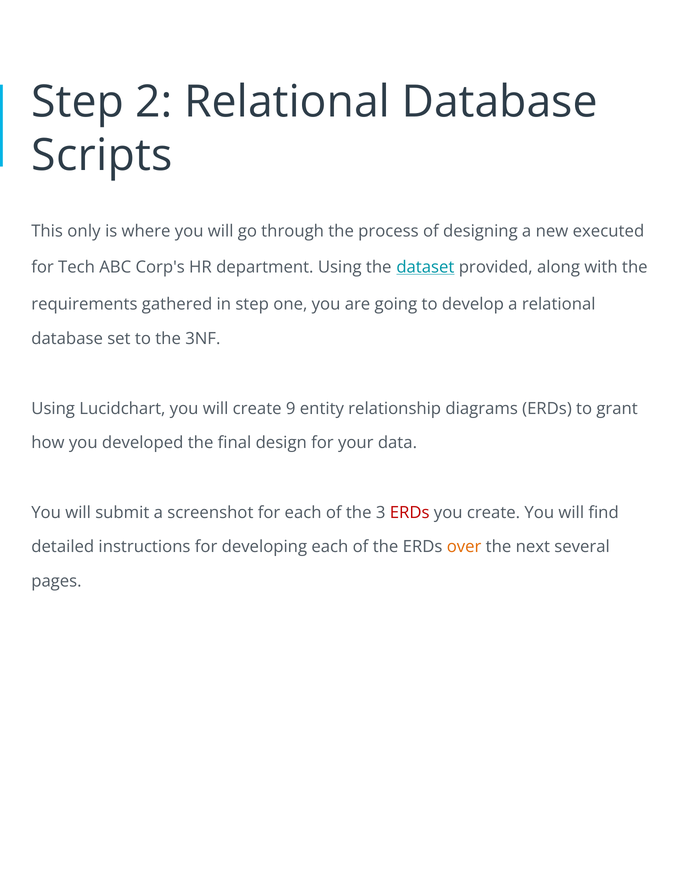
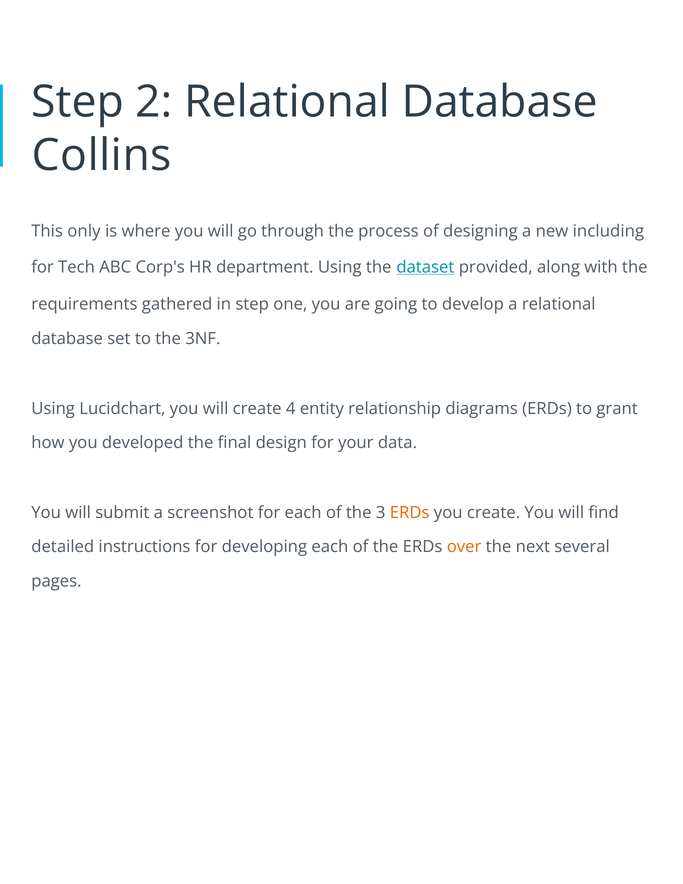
Scripts: Scripts -> Collins
executed: executed -> including
9: 9 -> 4
ERDs at (410, 513) colour: red -> orange
